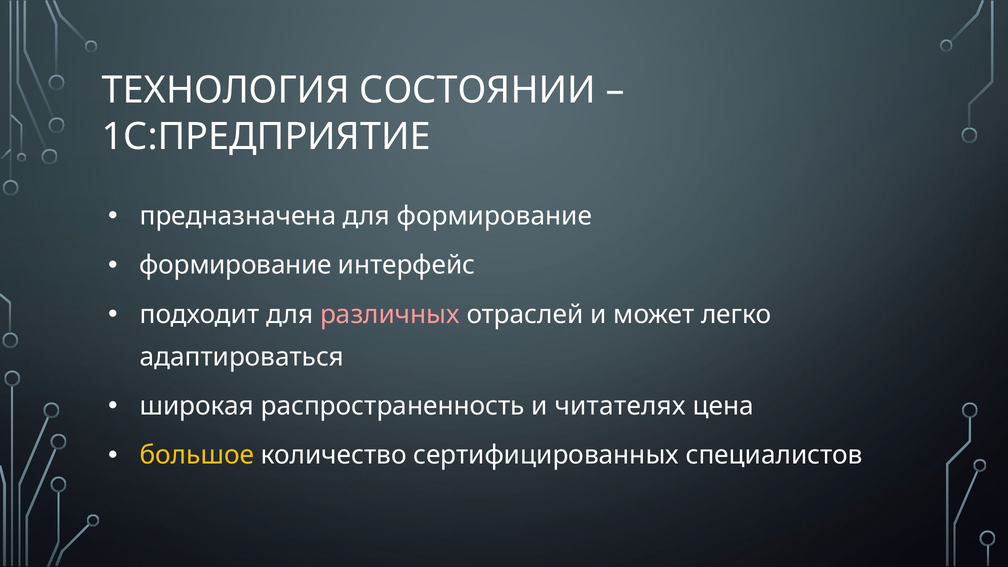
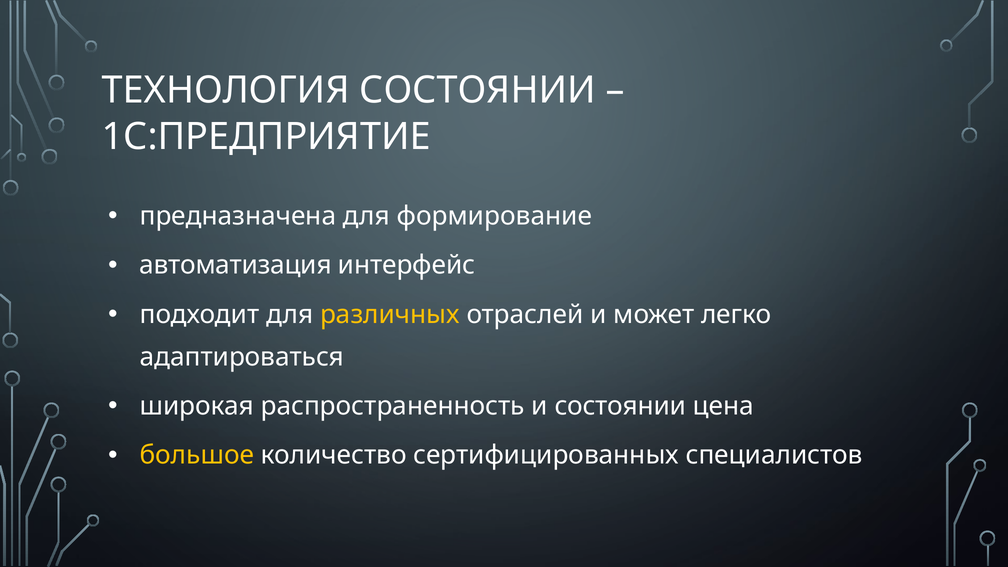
формирование at (236, 265): формирование -> автоматизация
различных colour: pink -> yellow
и читателях: читателях -> состоянии
